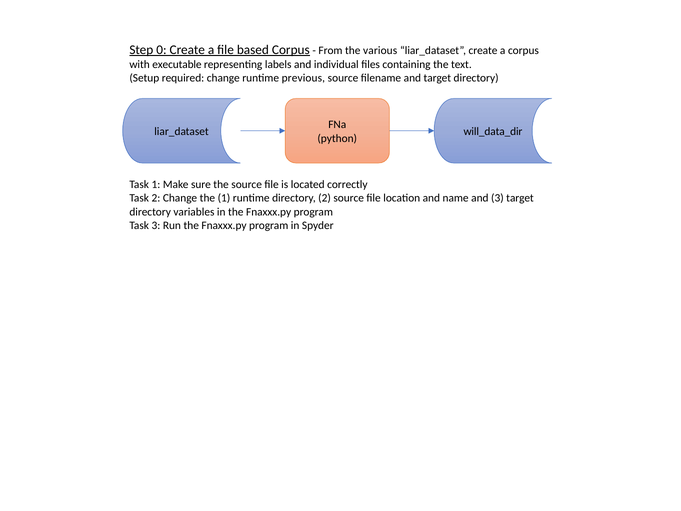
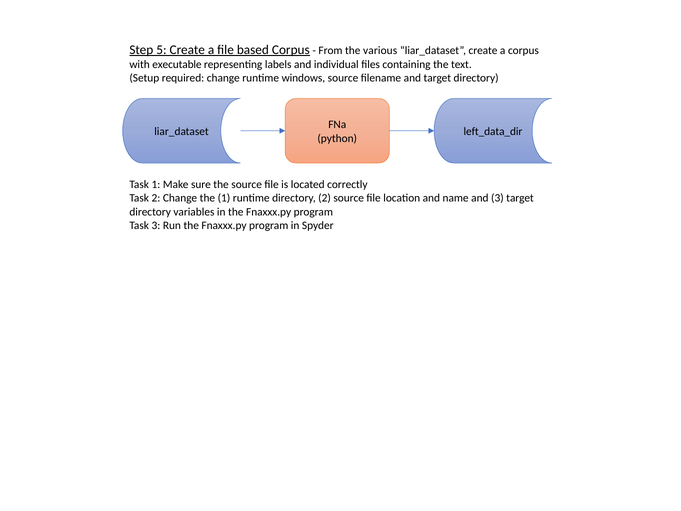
0: 0 -> 5
previous: previous -> windows
will_data_dir: will_data_dir -> left_data_dir
